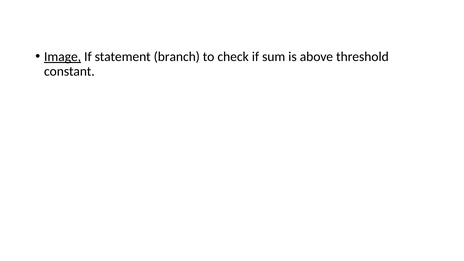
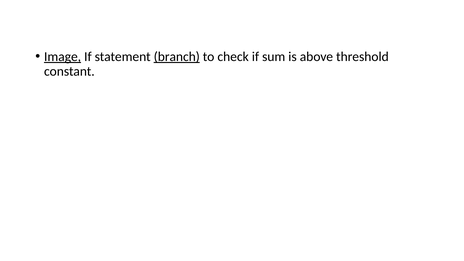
branch underline: none -> present
